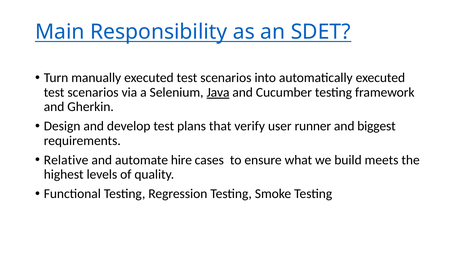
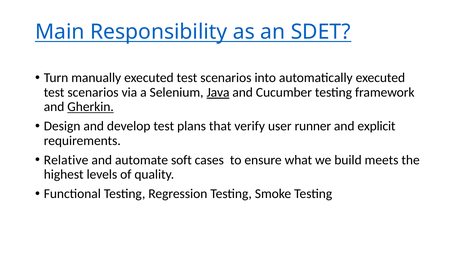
Gherkin underline: none -> present
biggest: biggest -> explicit
hire: hire -> soft
